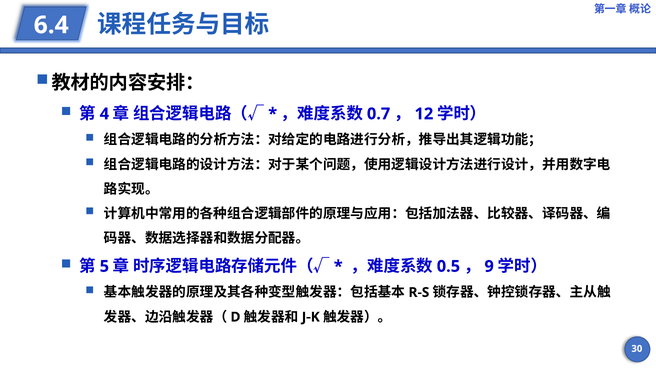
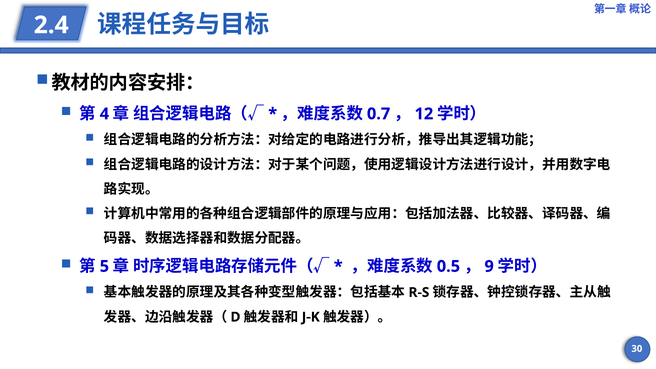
6.4: 6.4 -> 2.4
